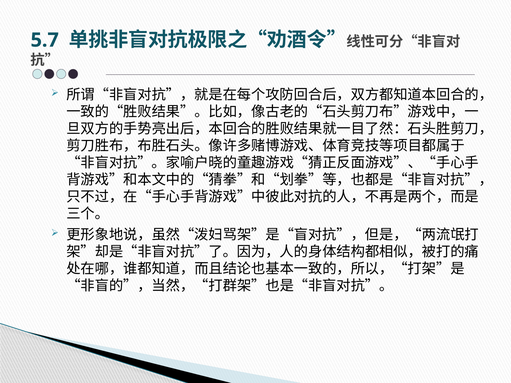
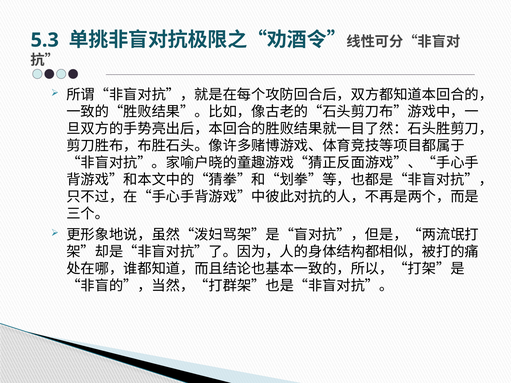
5.7: 5.7 -> 5.3
